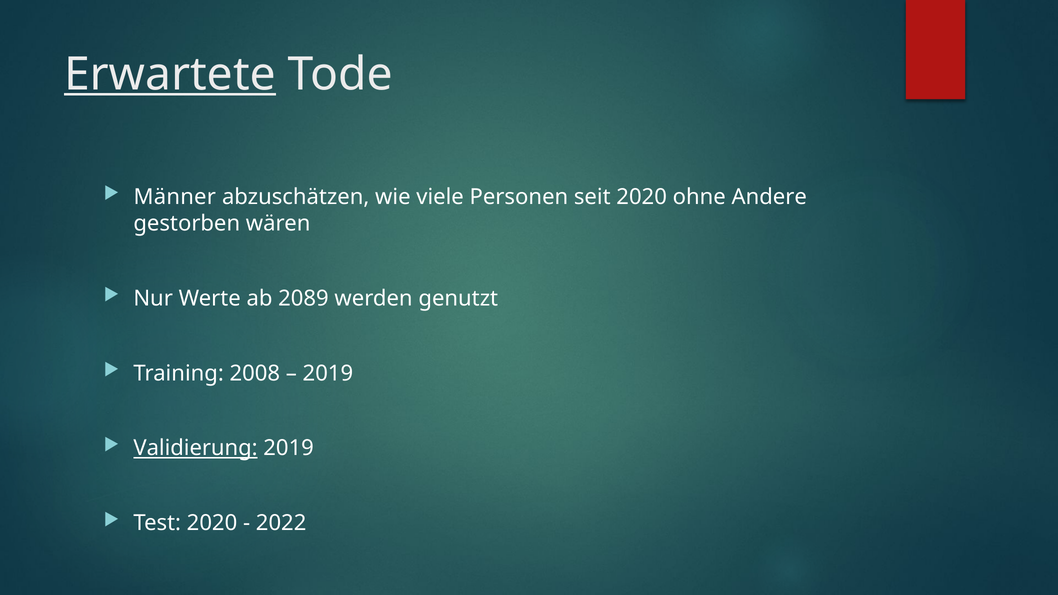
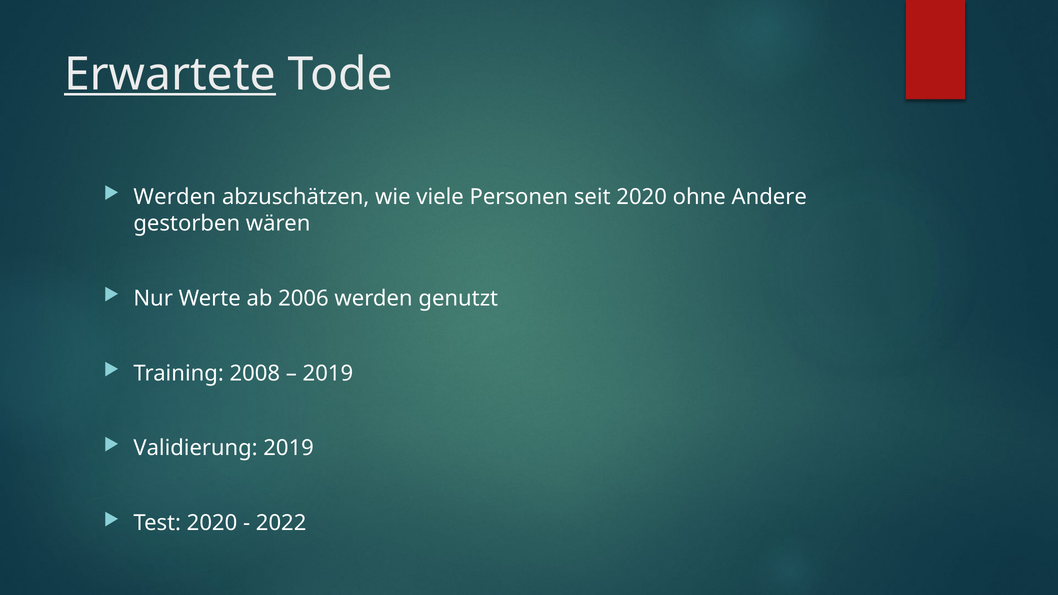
Männer at (175, 197): Männer -> Werden
2089: 2089 -> 2006
Validierung underline: present -> none
